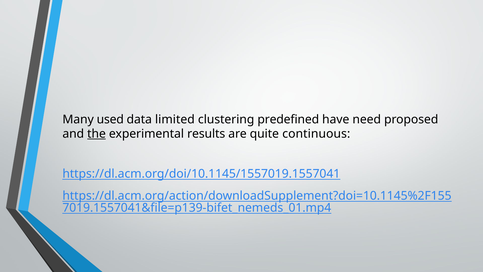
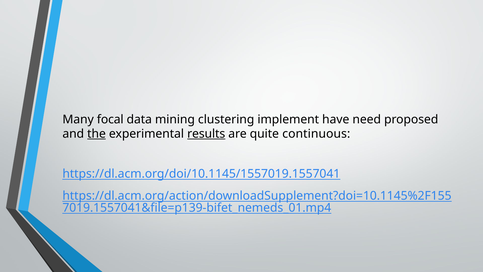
used: used -> focal
limited: limited -> mining
predefined: predefined -> implement
results underline: none -> present
